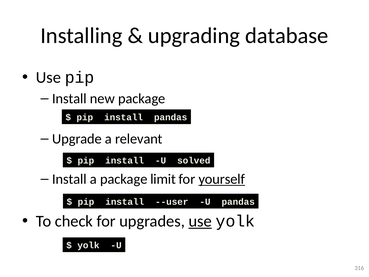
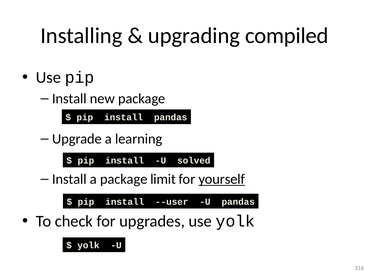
database: database -> compiled
relevant: relevant -> learning
use at (200, 221) underline: present -> none
